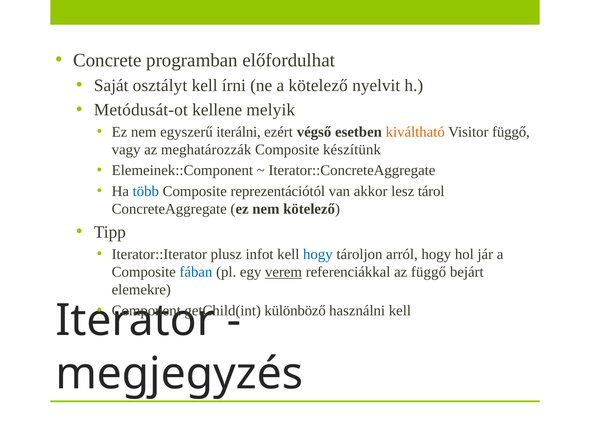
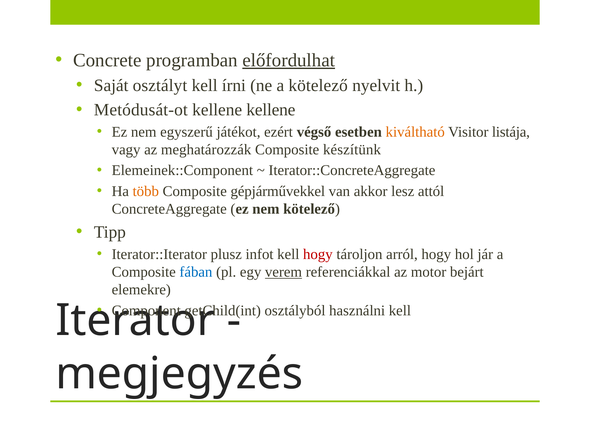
előfordulhat underline: none -> present
kellene melyik: melyik -> kellene
iterálni: iterálni -> játékot
Visitor függő: függő -> listája
több colour: blue -> orange
reprezentációtól: reprezentációtól -> gépjárművekkel
tárol: tárol -> attól
hogy at (318, 254) colour: blue -> red
az függő: függő -> motor
különböző: különböző -> osztályból
